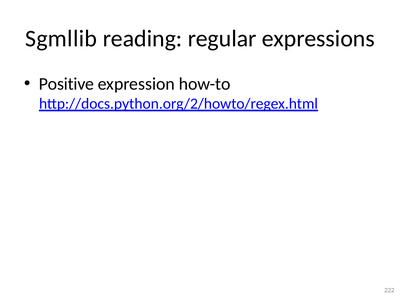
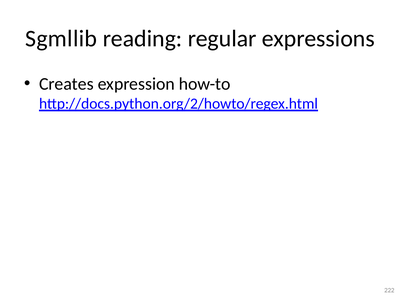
Positive: Positive -> Creates
